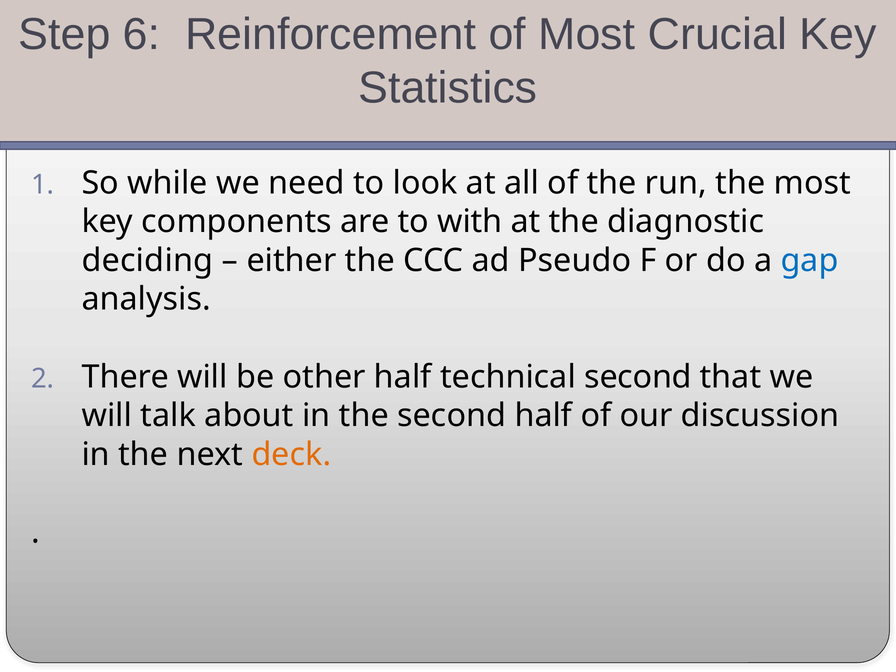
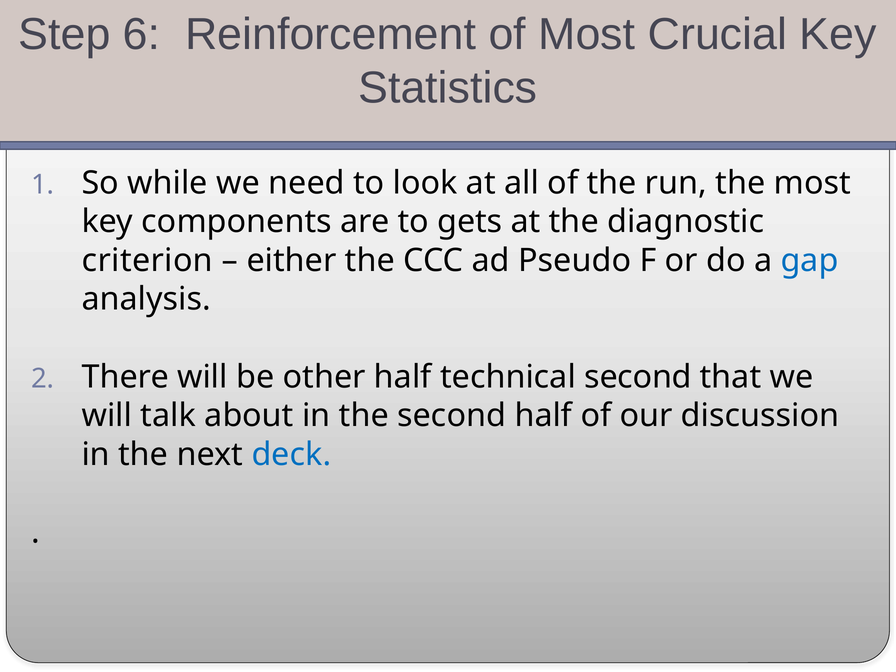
with: with -> gets
deciding: deciding -> criterion
deck colour: orange -> blue
